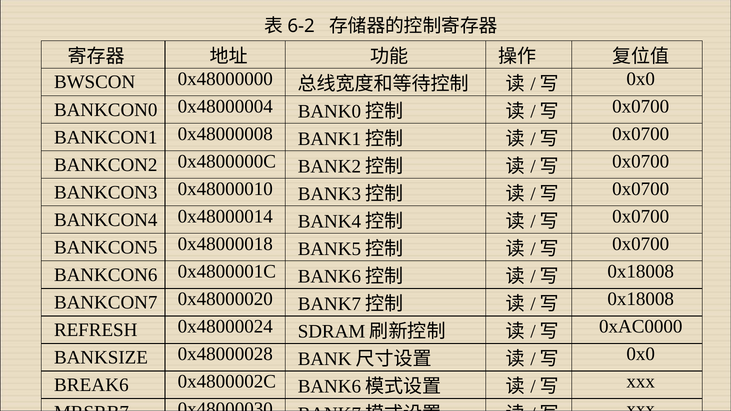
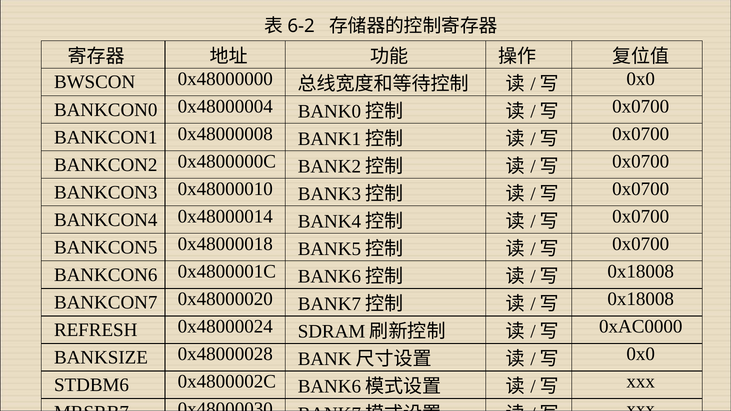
BREAK6: BREAK6 -> STDBM6
